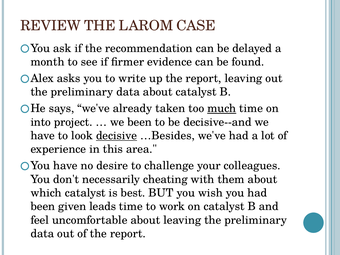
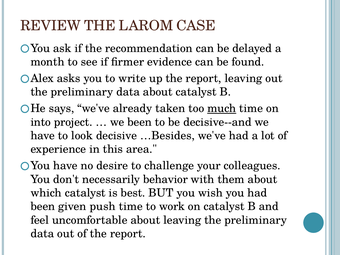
decisive underline: present -> none
cheating: cheating -> behavior
leads: leads -> push
